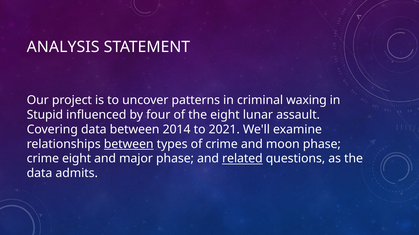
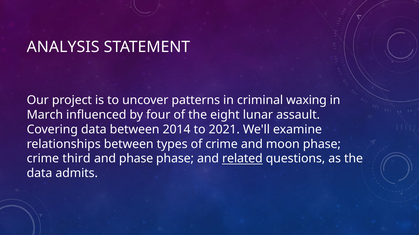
Stupid: Stupid -> March
between at (129, 144) underline: present -> none
crime eight: eight -> third
and major: major -> phase
